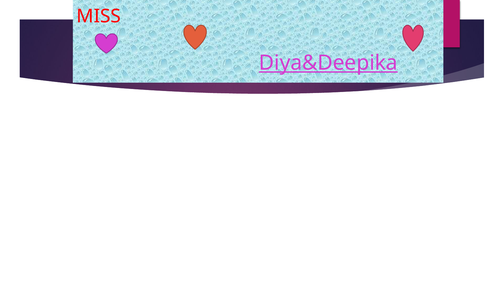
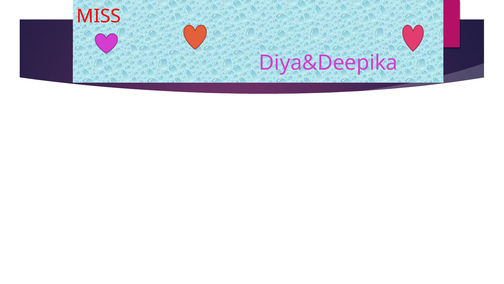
Diya&Deepika underline: present -> none
